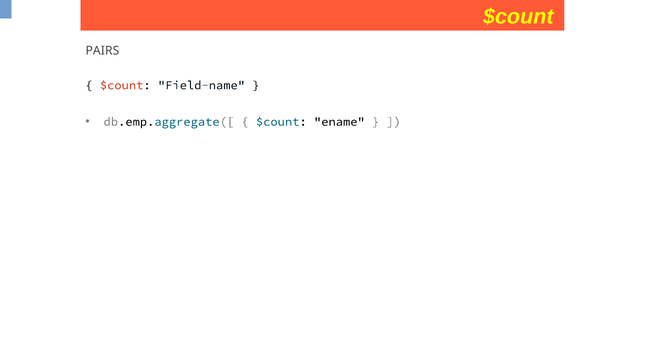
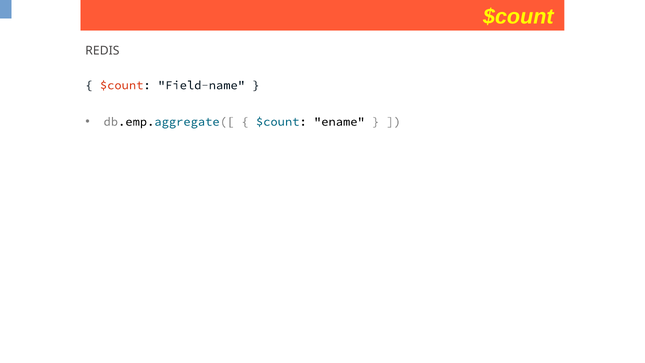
PAIRS: PAIRS -> REDIS
